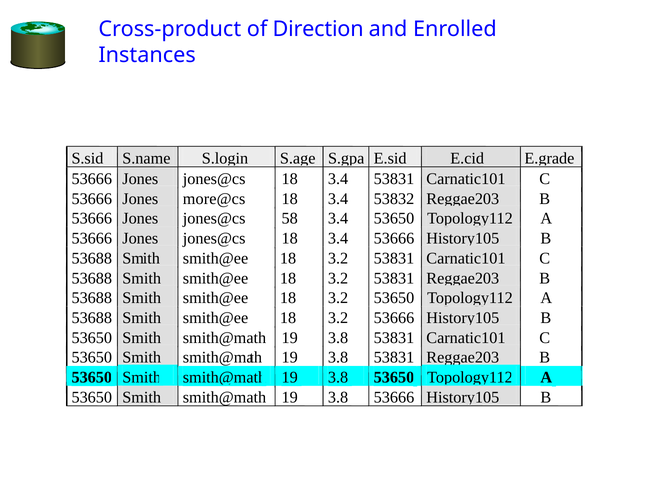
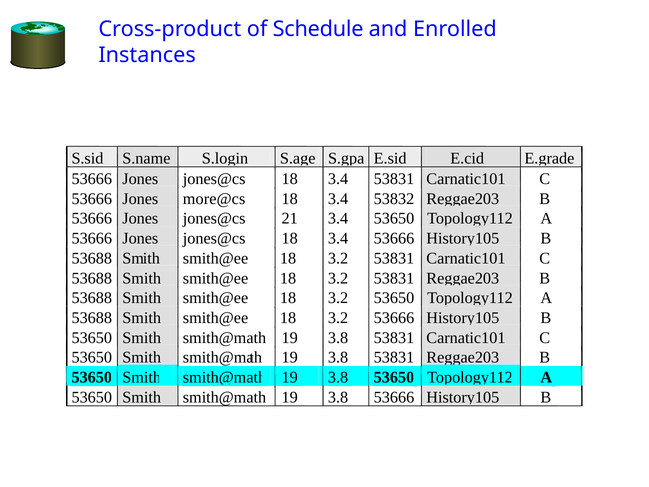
Direction: Direction -> Schedule
58: 58 -> 21
